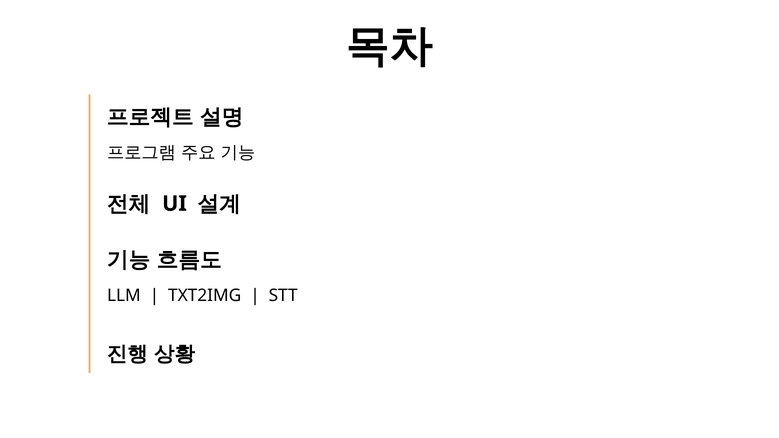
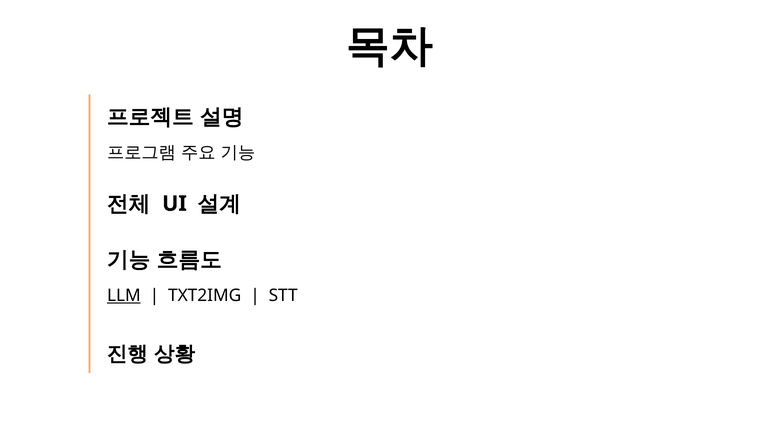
LLM underline: none -> present
